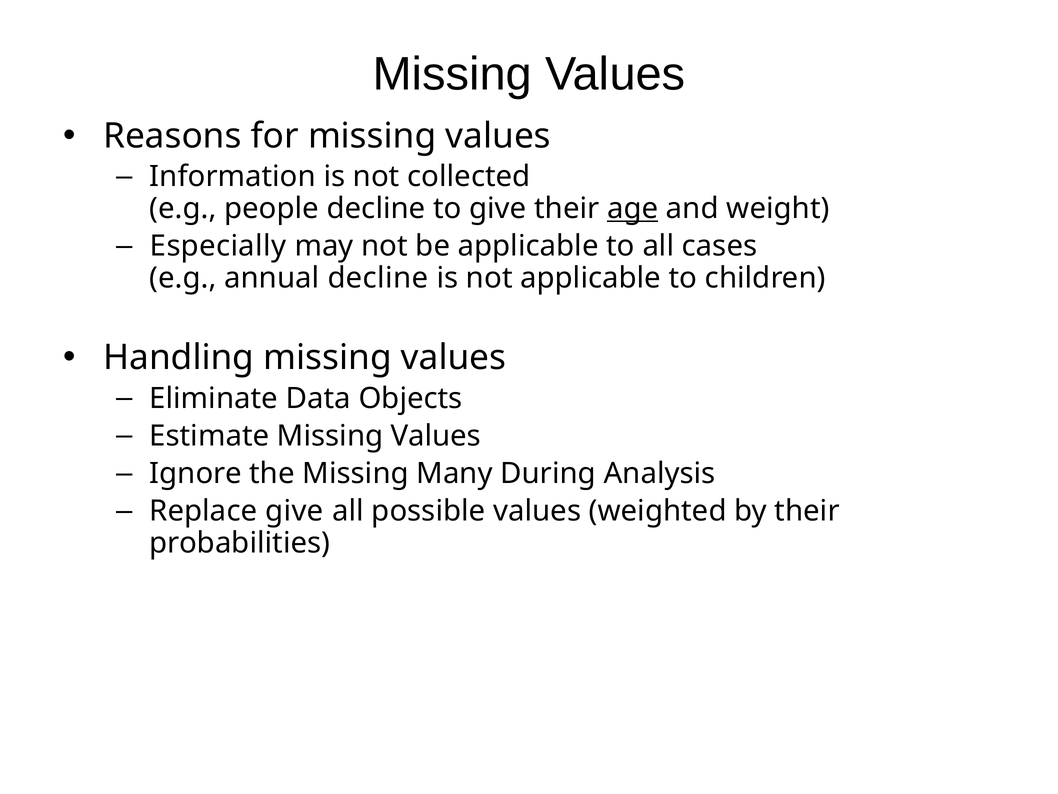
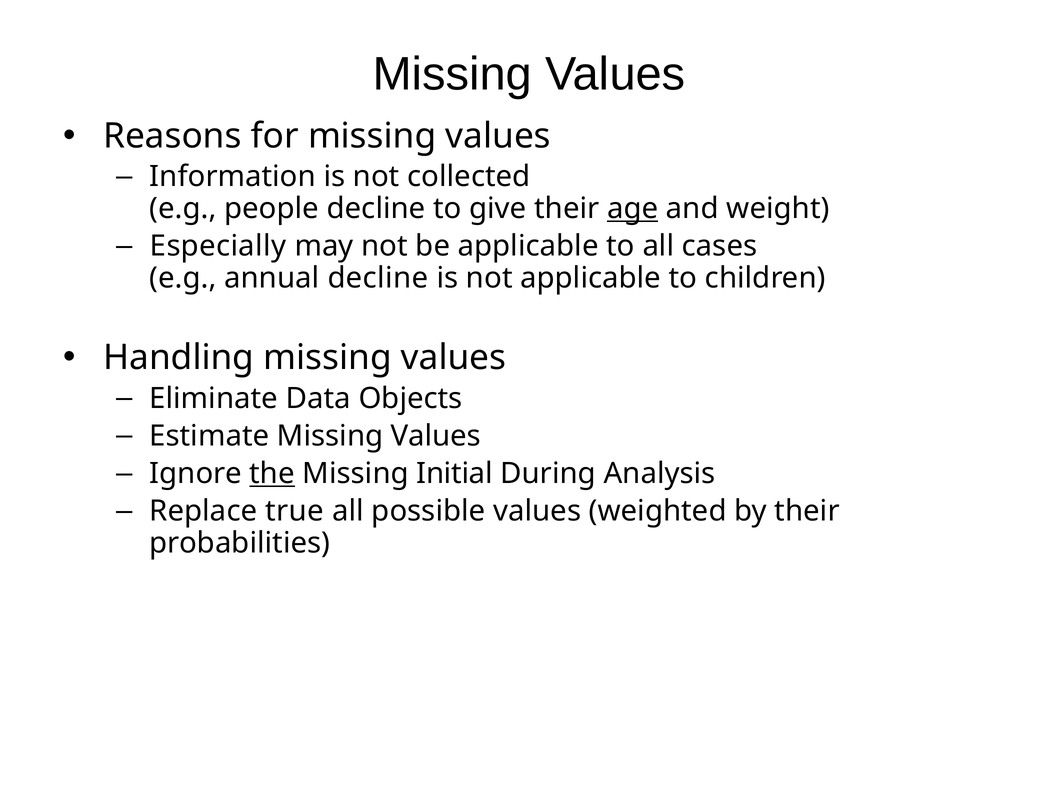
the underline: none -> present
Many: Many -> Initial
Replace give: give -> true
